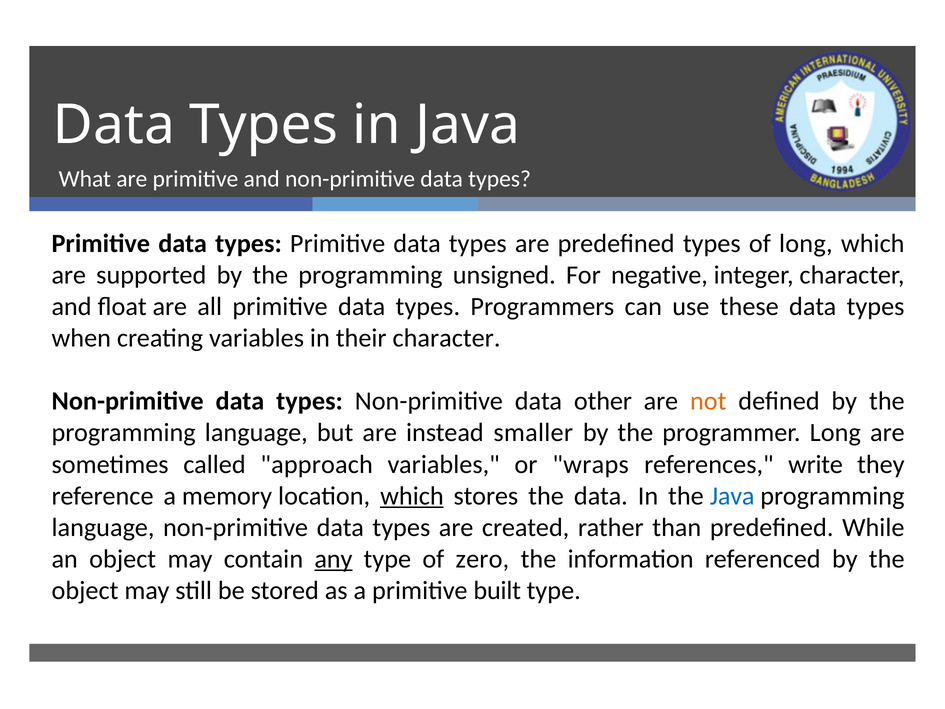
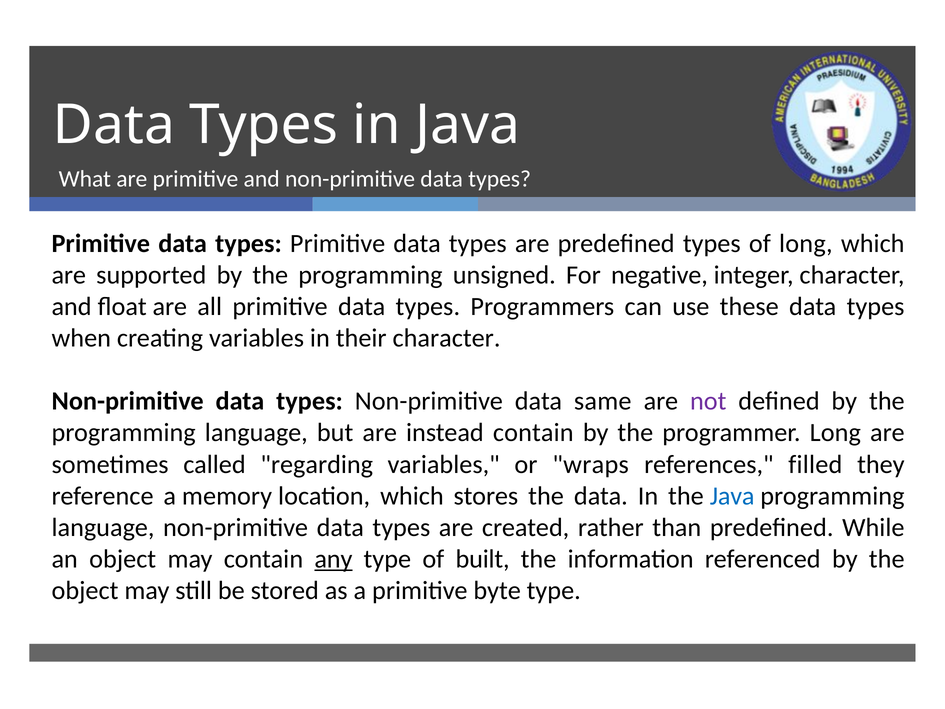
other: other -> same
not colour: orange -> purple
instead smaller: smaller -> contain
approach: approach -> regarding
write: write -> filled
which at (412, 496) underline: present -> none
zero: zero -> built
built: built -> byte
